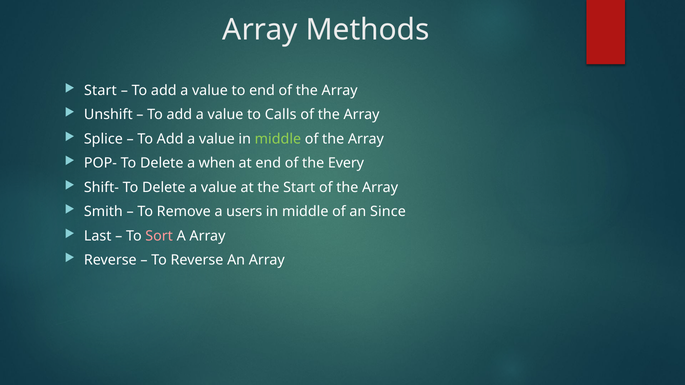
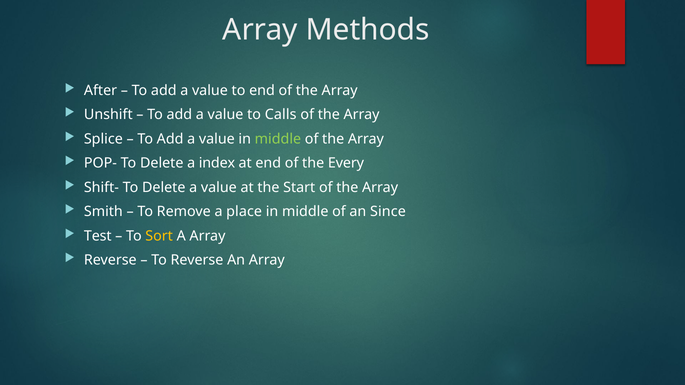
Start at (100, 90): Start -> After
when: when -> index
users: users -> place
Last: Last -> Test
Sort colour: pink -> yellow
